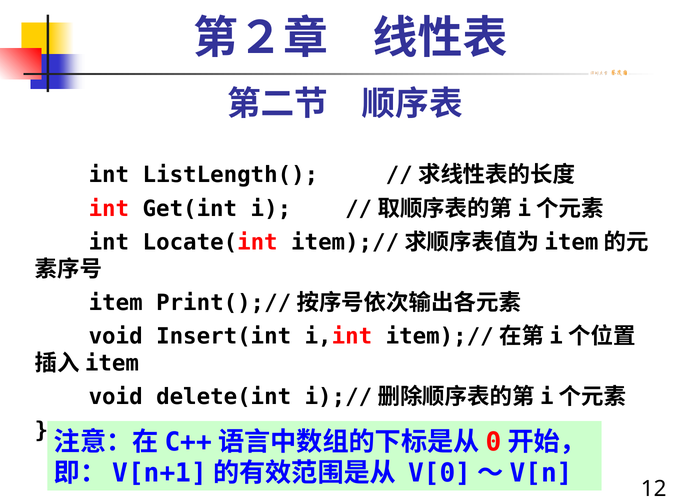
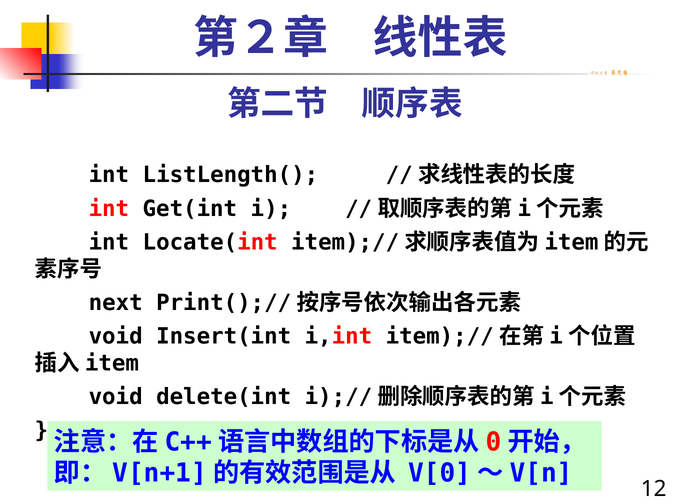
item: item -> next
